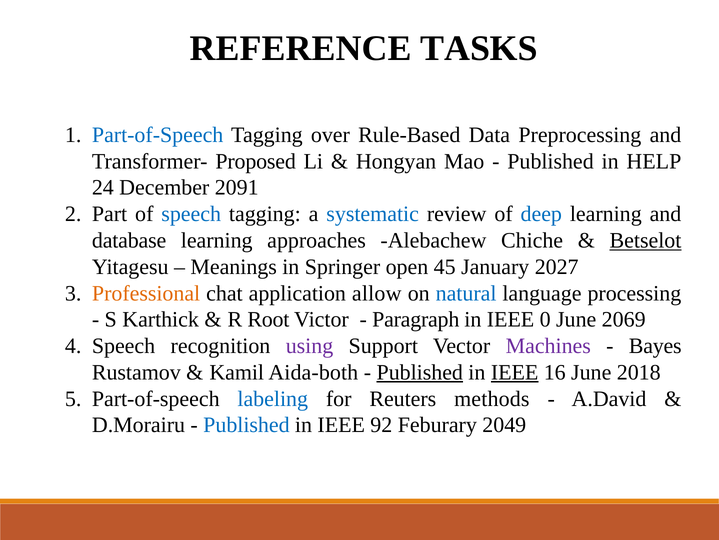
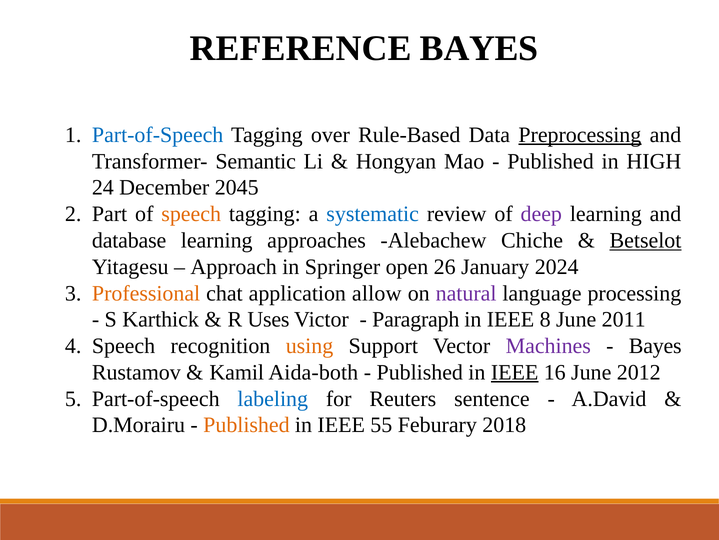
REFERENCE TASKS: TASKS -> BAYES
Preprocessing underline: none -> present
Proposed: Proposed -> Semantic
HELP: HELP -> HIGH
2091: 2091 -> 2045
speech at (191, 214) colour: blue -> orange
deep colour: blue -> purple
Meanings: Meanings -> Approach
45: 45 -> 26
2027: 2027 -> 2024
natural colour: blue -> purple
Root: Root -> Uses
0: 0 -> 8
2069: 2069 -> 2011
using colour: purple -> orange
Published at (420, 372) underline: present -> none
2018: 2018 -> 2012
methods: methods -> sentence
Published at (246, 425) colour: blue -> orange
92: 92 -> 55
2049: 2049 -> 2018
